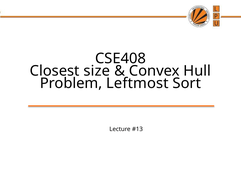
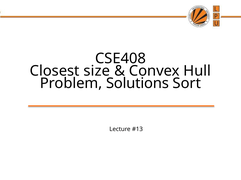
Leftmost: Leftmost -> Solutions
